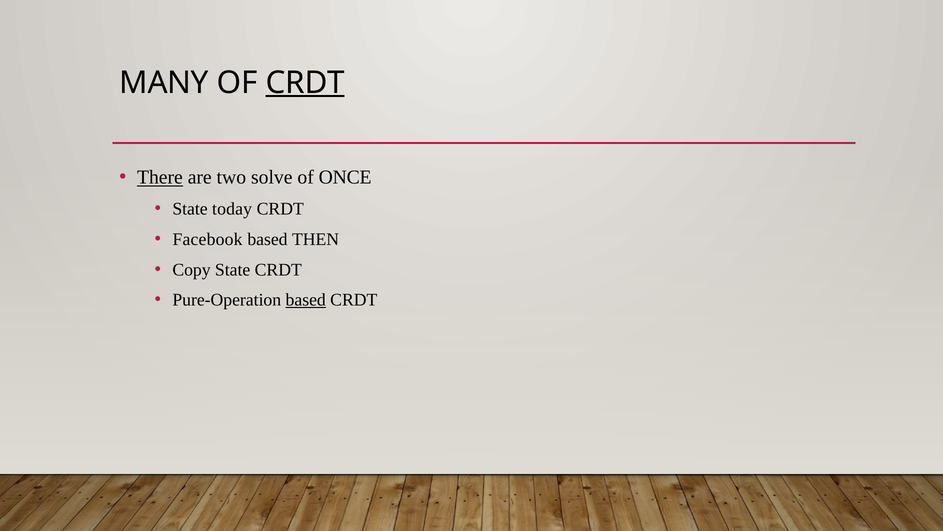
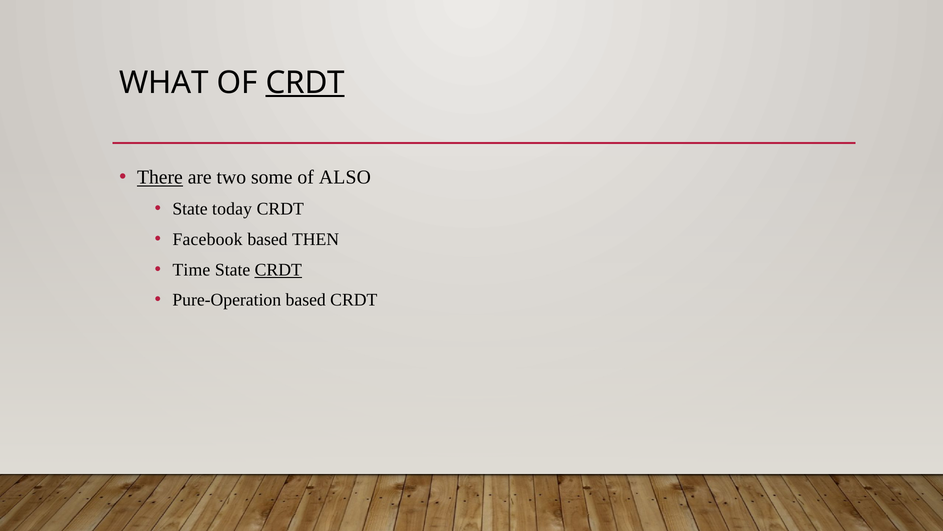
MANY: MANY -> WHAT
solve: solve -> some
ONCE: ONCE -> ALSO
Copy: Copy -> Time
CRDT at (278, 269) underline: none -> present
based at (306, 300) underline: present -> none
